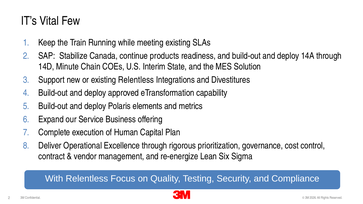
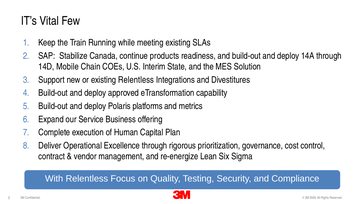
Minute: Minute -> Mobile
elements: elements -> platforms
